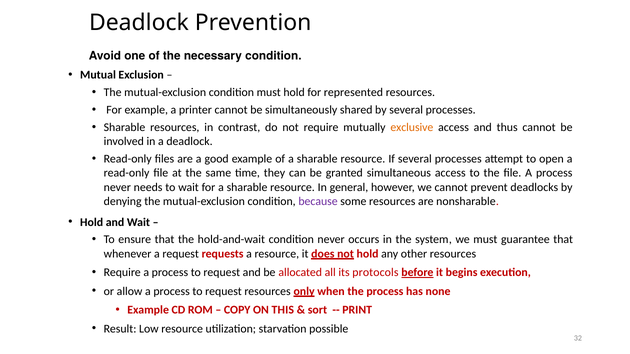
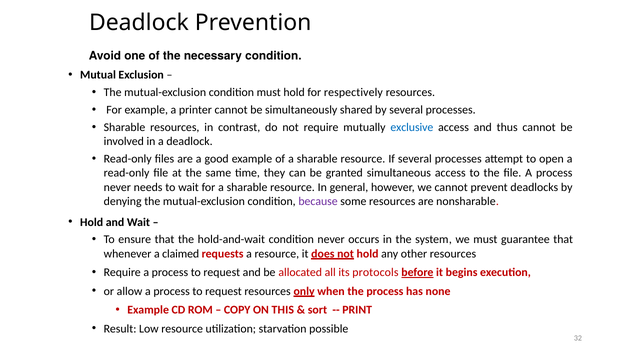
represented: represented -> respectively
exclusive colour: orange -> blue
a request: request -> claimed
